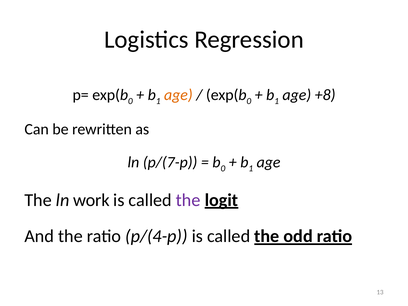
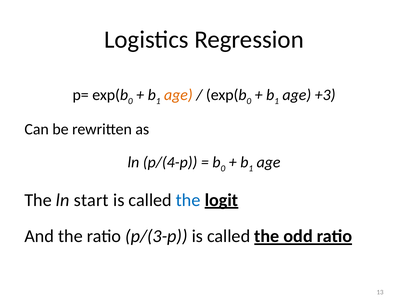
+8: +8 -> +3
p/(7-p: p/(7-p -> p/(4-p
work: work -> start
the at (188, 200) colour: purple -> blue
p/(4-p: p/(4-p -> p/(3-p
